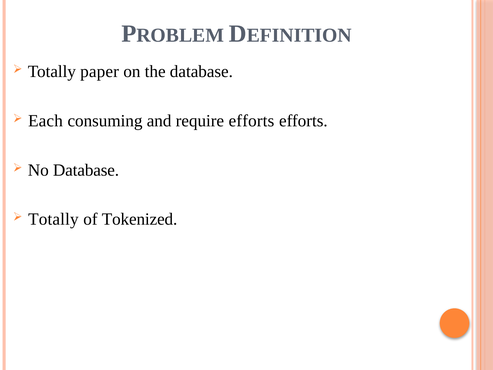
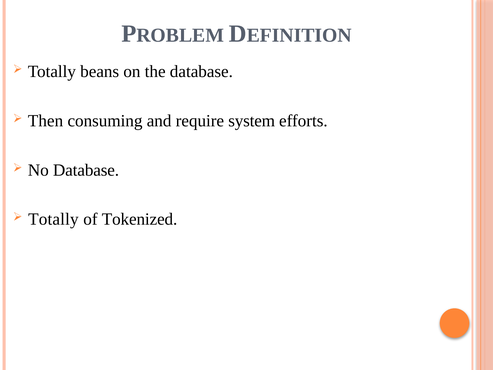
paper: paper -> beans
Each: Each -> Then
require efforts: efforts -> system
